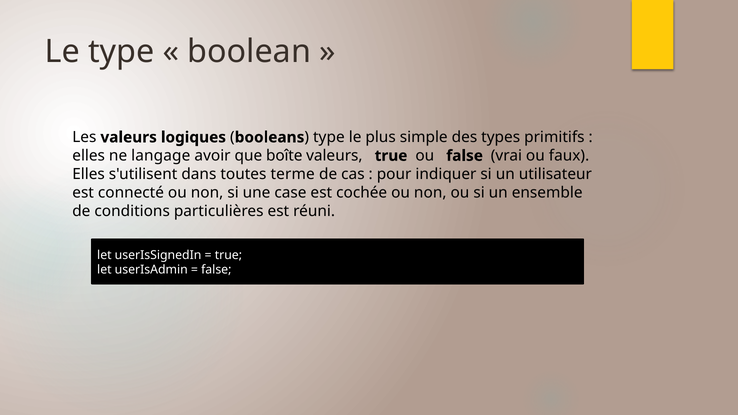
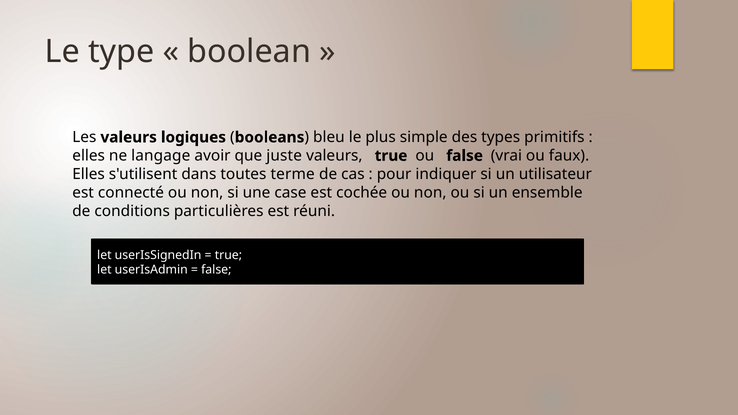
type at (329, 137): type -> bleu
boîte: boîte -> juste
